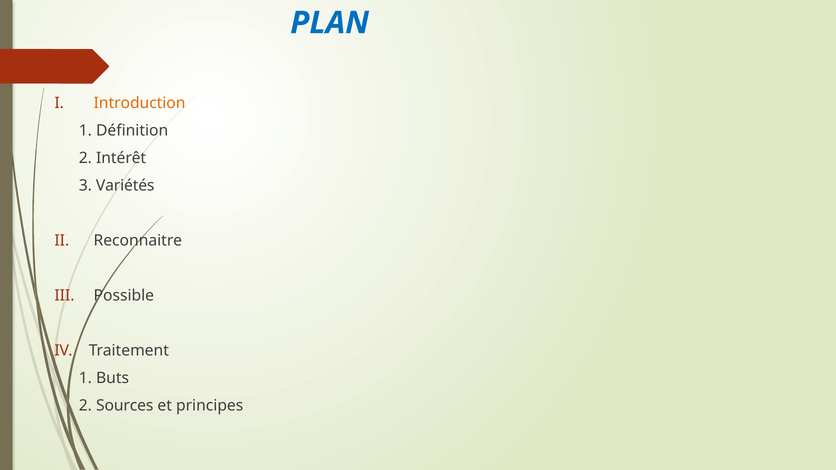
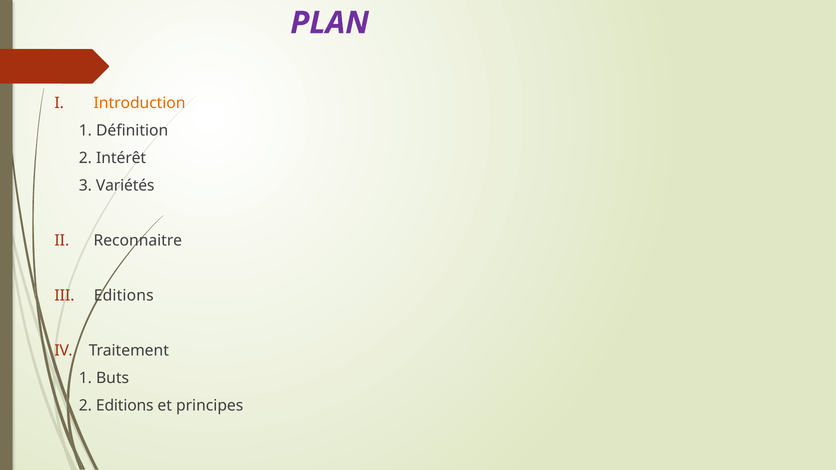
PLAN colour: blue -> purple
Possible at (124, 296): Possible -> Editions
2 Sources: Sources -> Editions
